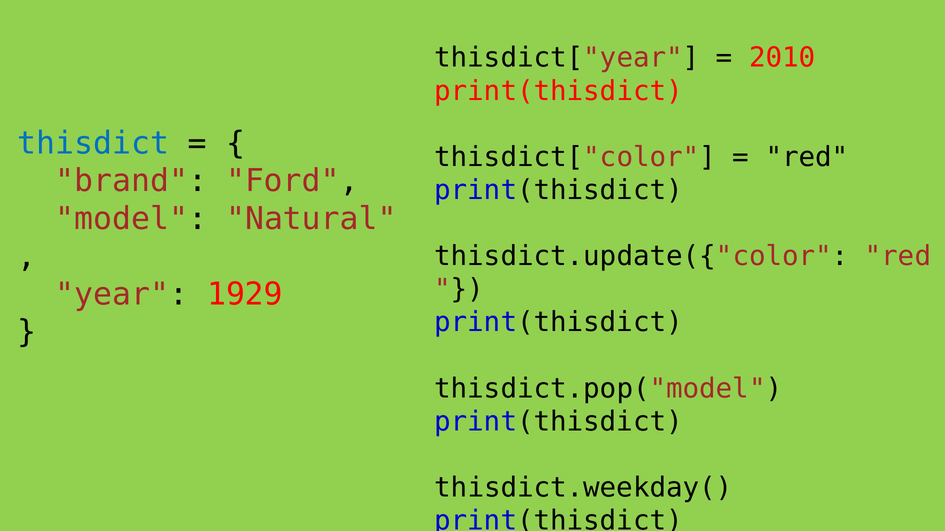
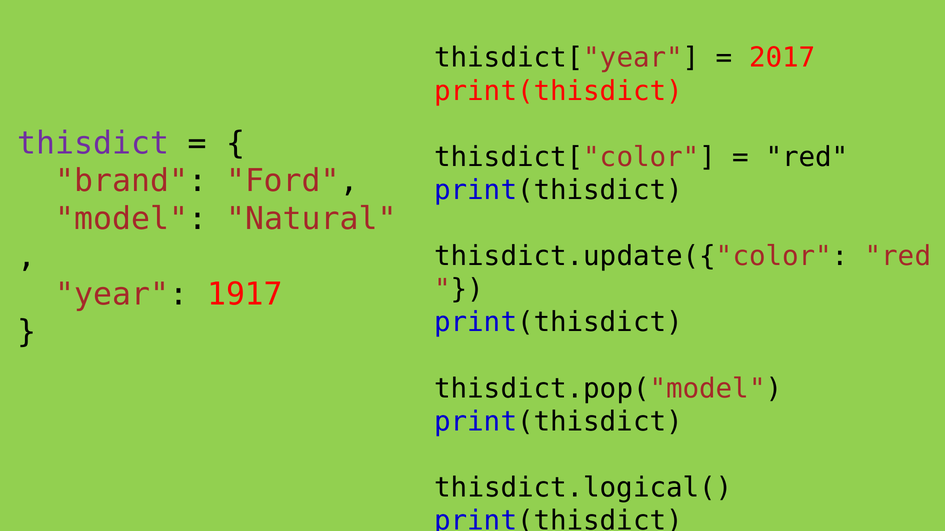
2010: 2010 -> 2017
thisdict colour: blue -> purple
1929: 1929 -> 1917
thisdict.weekday(: thisdict.weekday( -> thisdict.logical(
